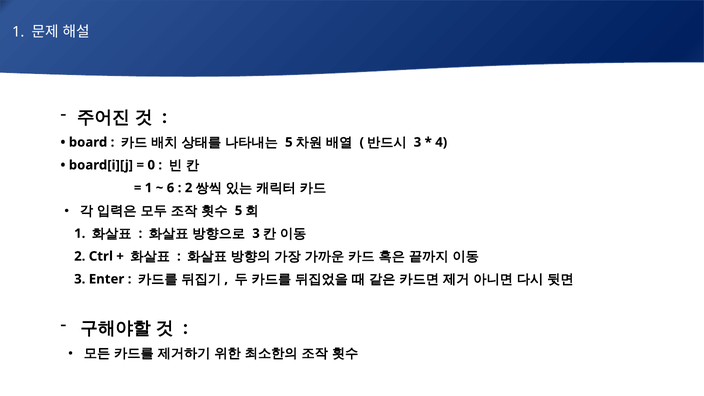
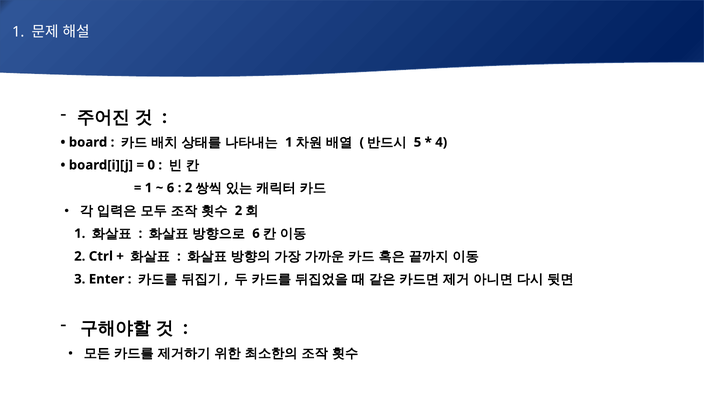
5 at (289, 142): 5 -> 1
3 at (418, 142): 3 -> 5
5 at (239, 211): 5 -> 2
3 at (256, 233): 3 -> 6
